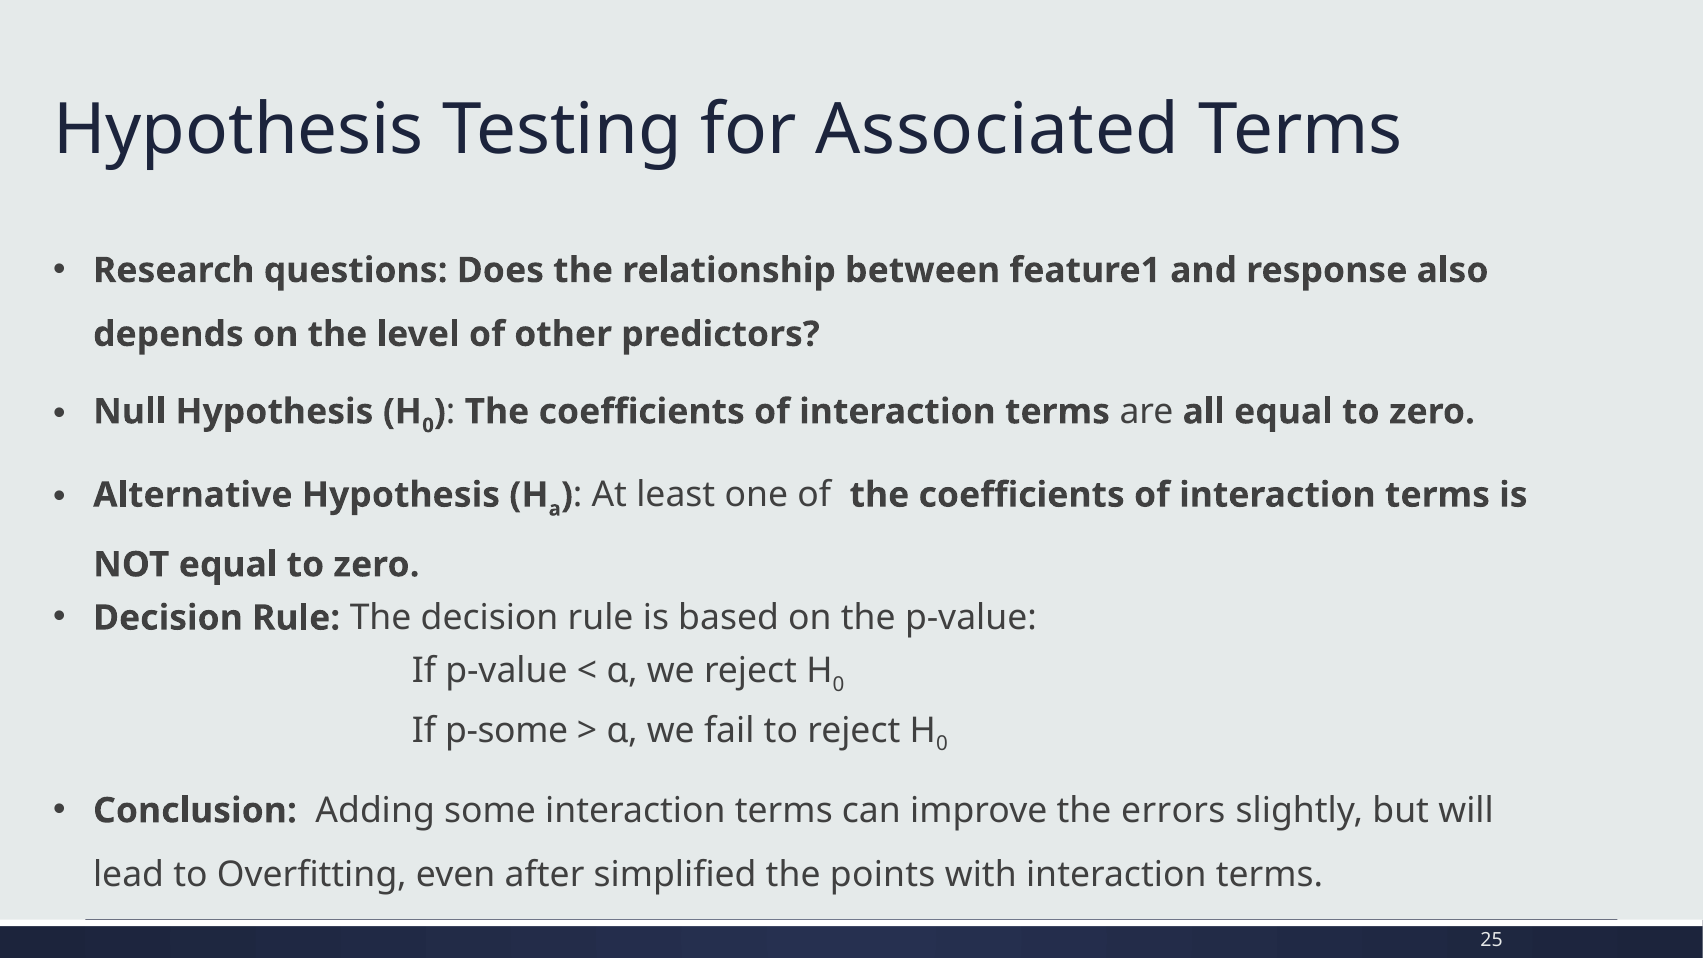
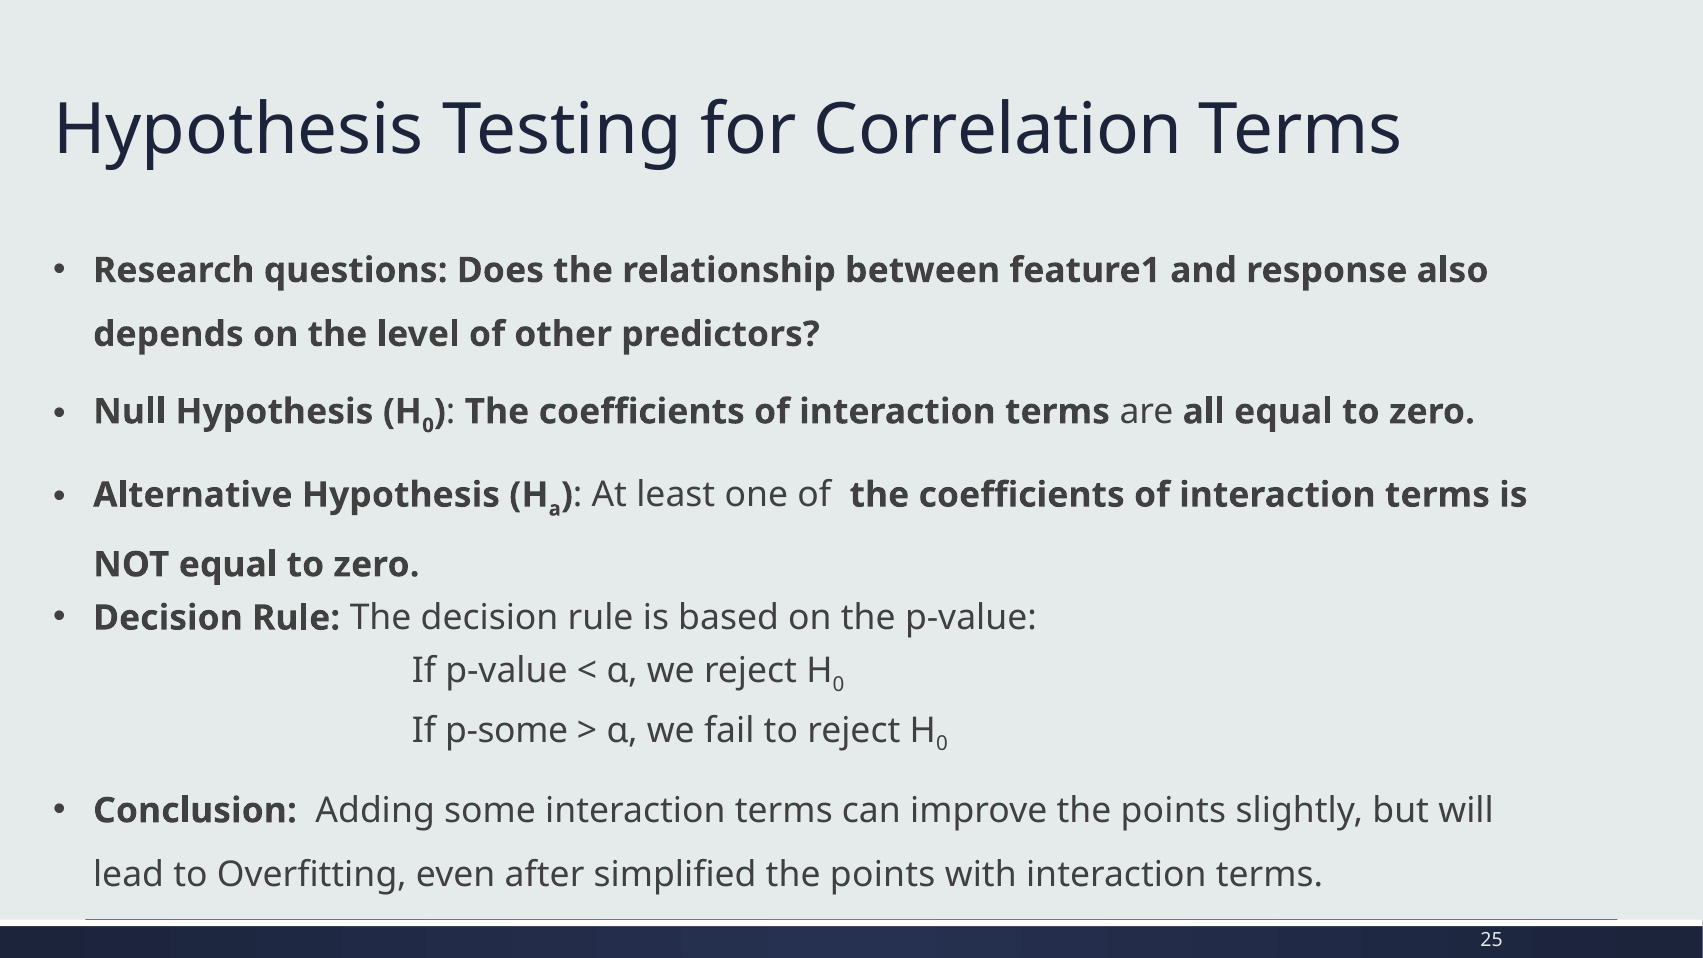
Associated: Associated -> Correlation
improve the errors: errors -> points
